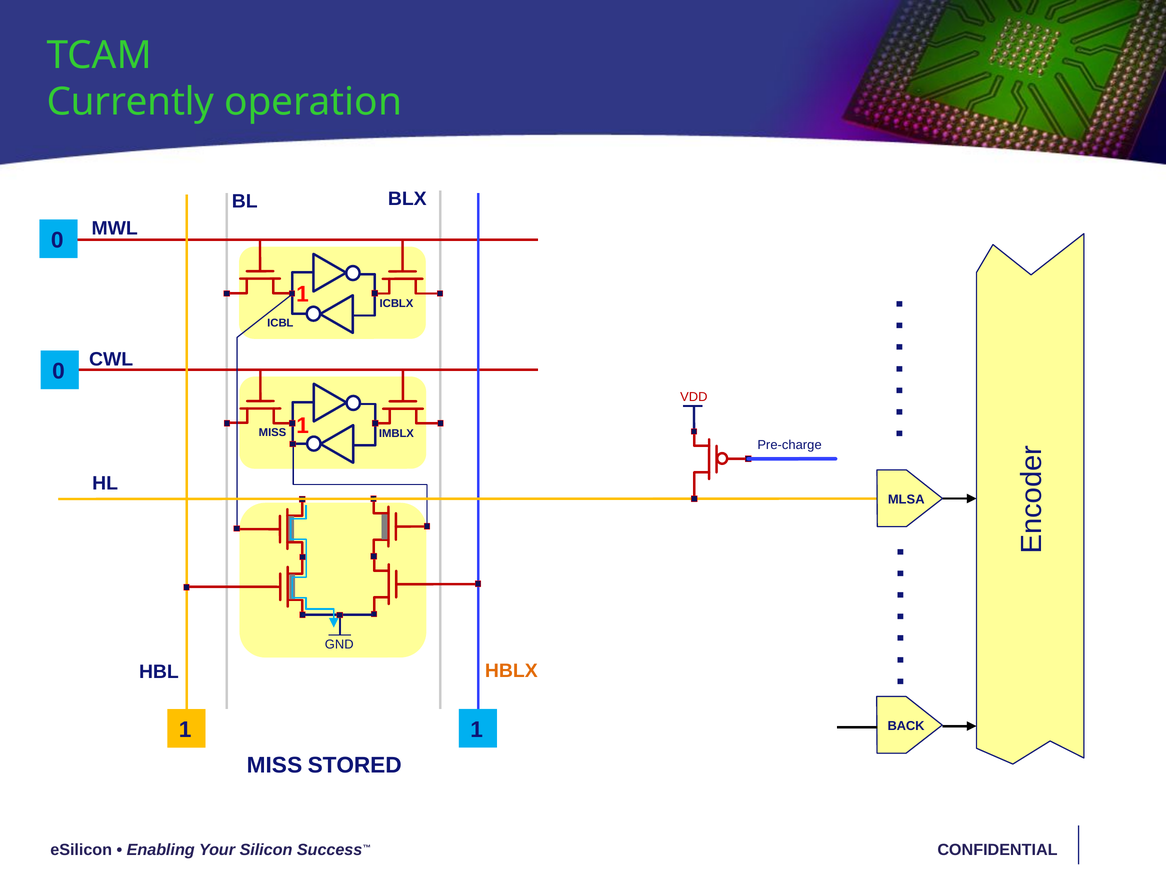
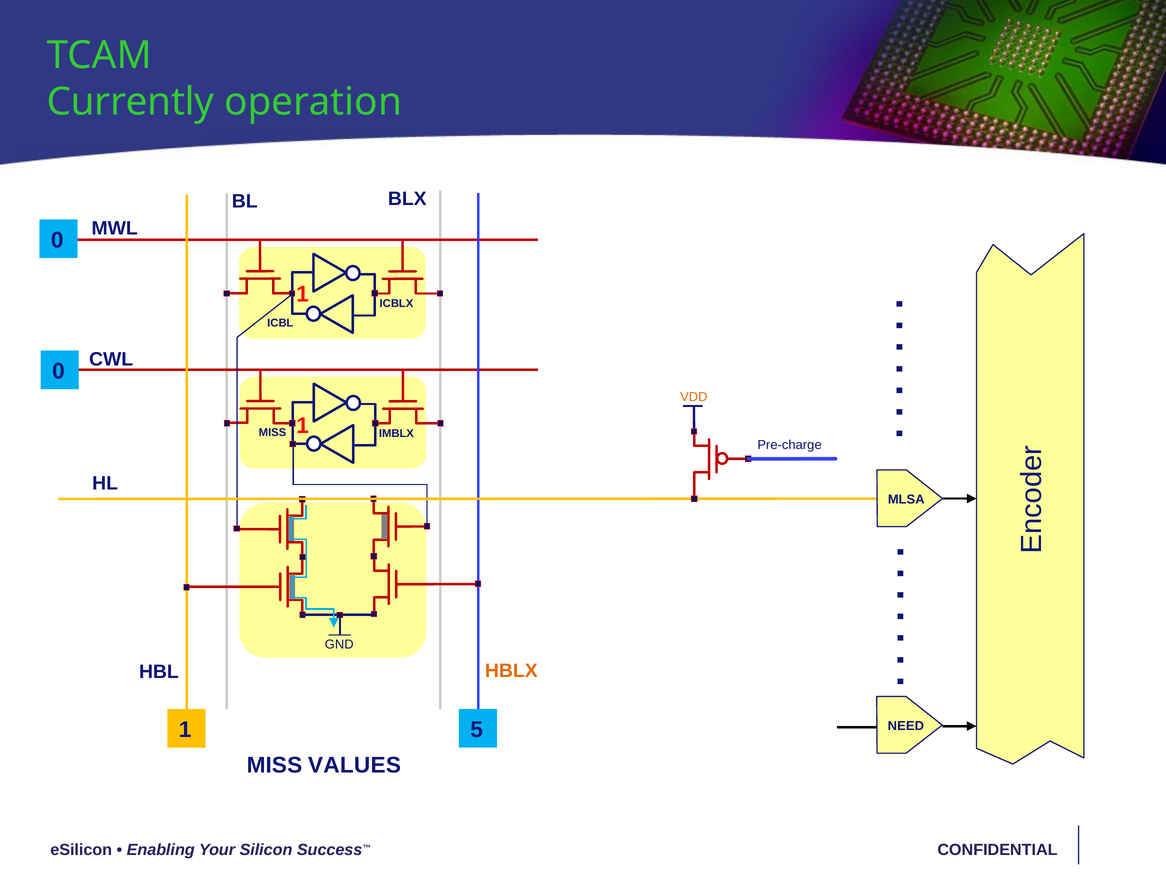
VDD colour: red -> orange
1 at (477, 730): 1 -> 5
BACK: BACK -> NEED
STORED: STORED -> VALUES
